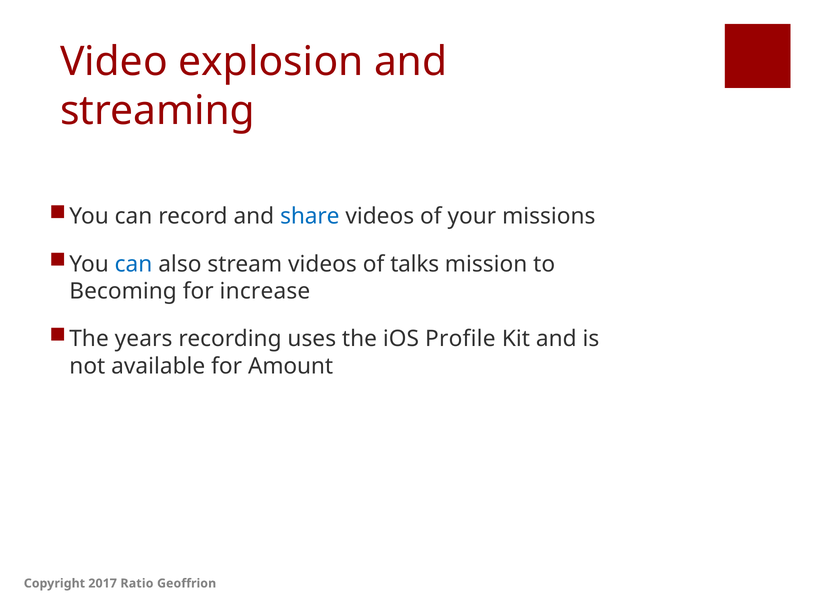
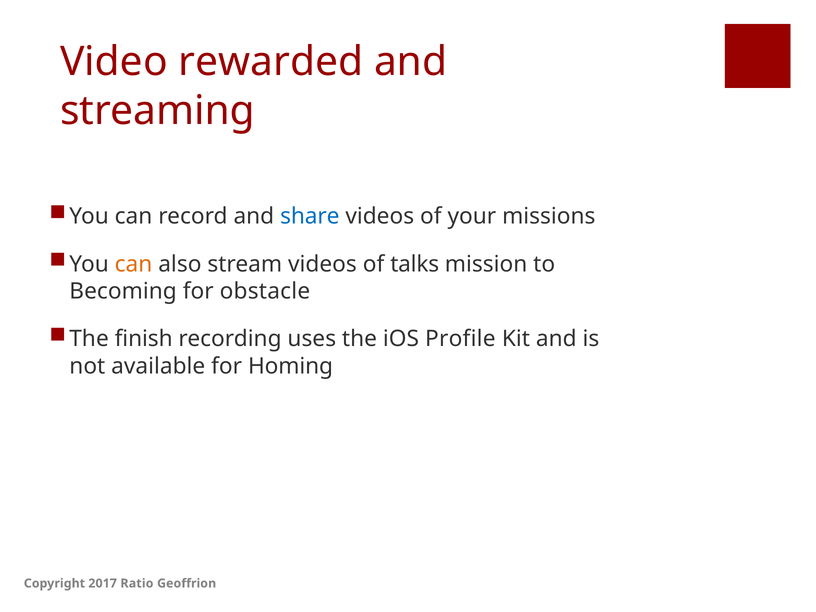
explosion: explosion -> rewarded
can at (133, 264) colour: blue -> orange
increase: increase -> obstacle
years: years -> finish
Amount: Amount -> Homing
